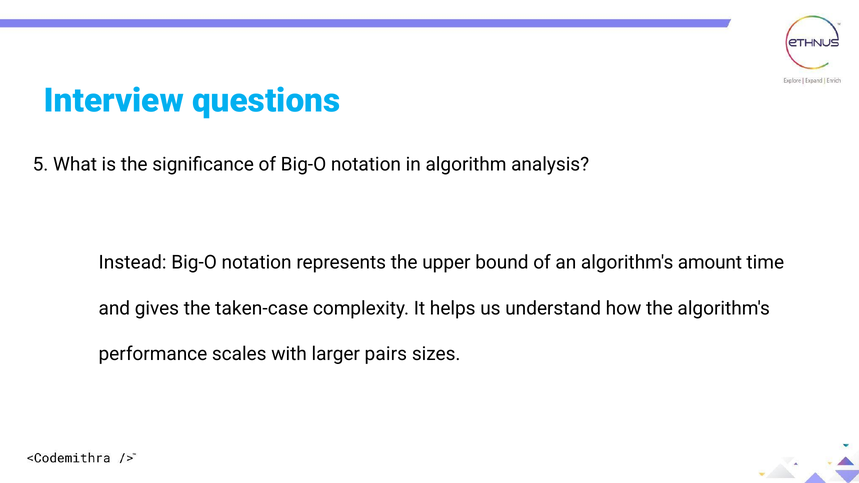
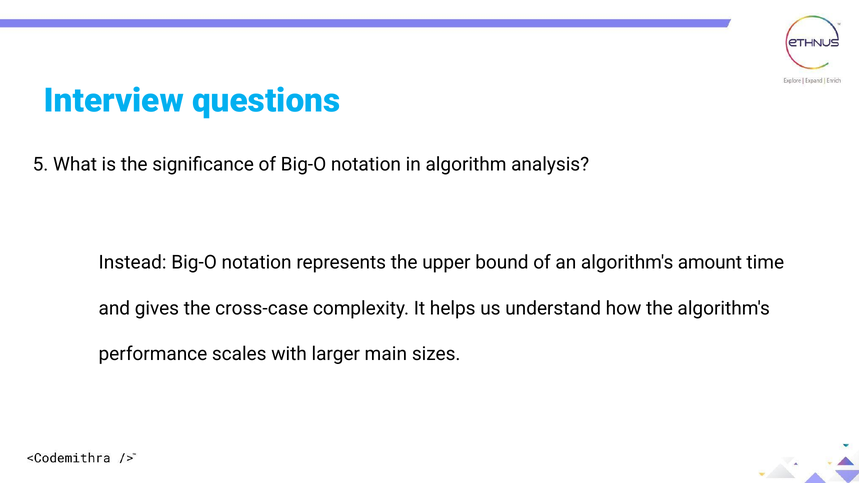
taken-case: taken-case -> cross-case
pairs: pairs -> main
